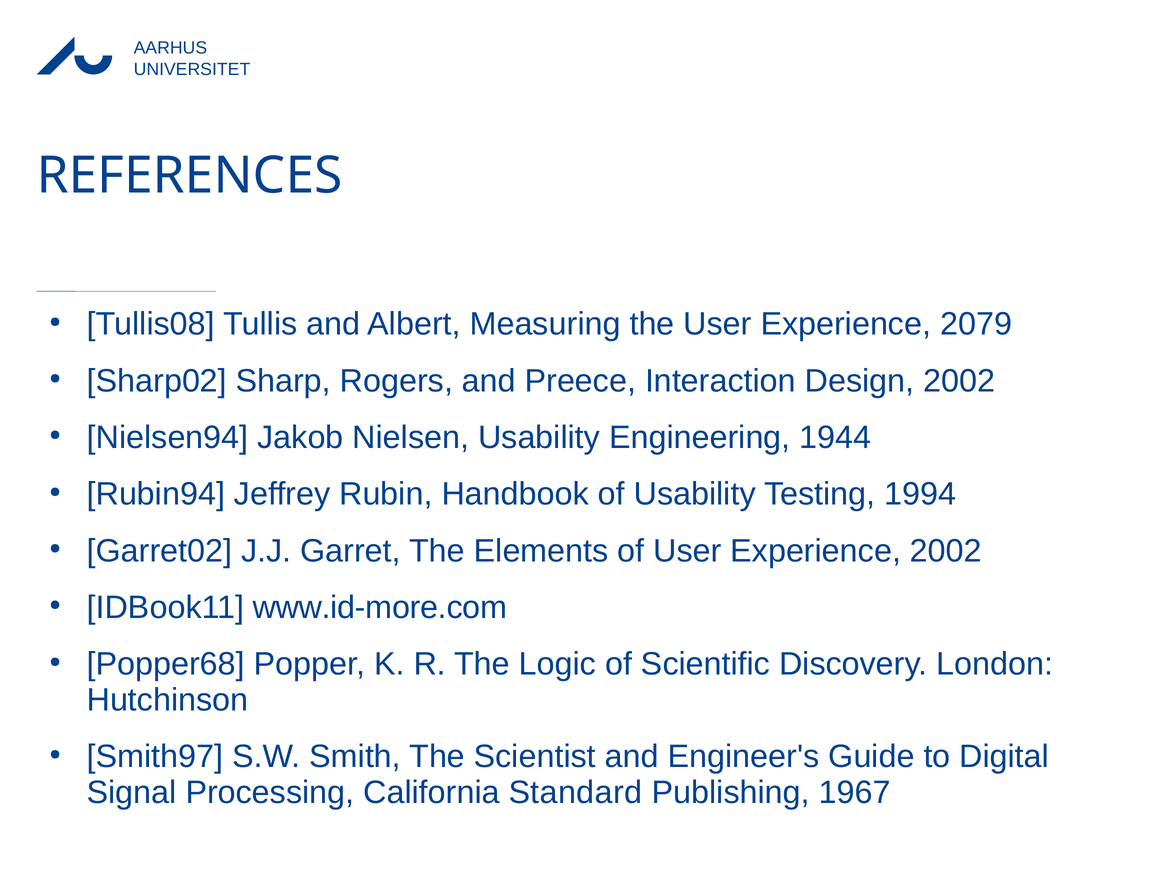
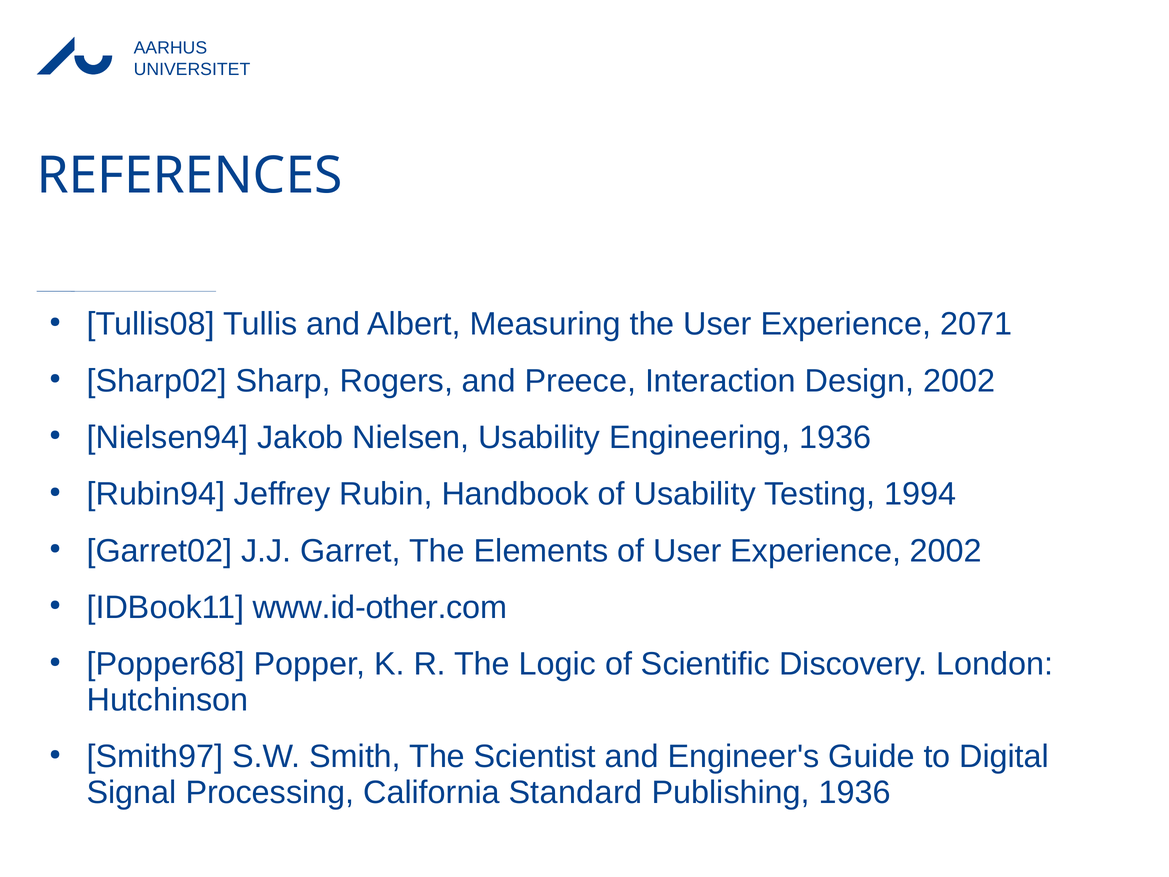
2079: 2079 -> 2071
Engineering 1944: 1944 -> 1936
www.id-more.com: www.id-more.com -> www.id-other.com
Publishing 1967: 1967 -> 1936
